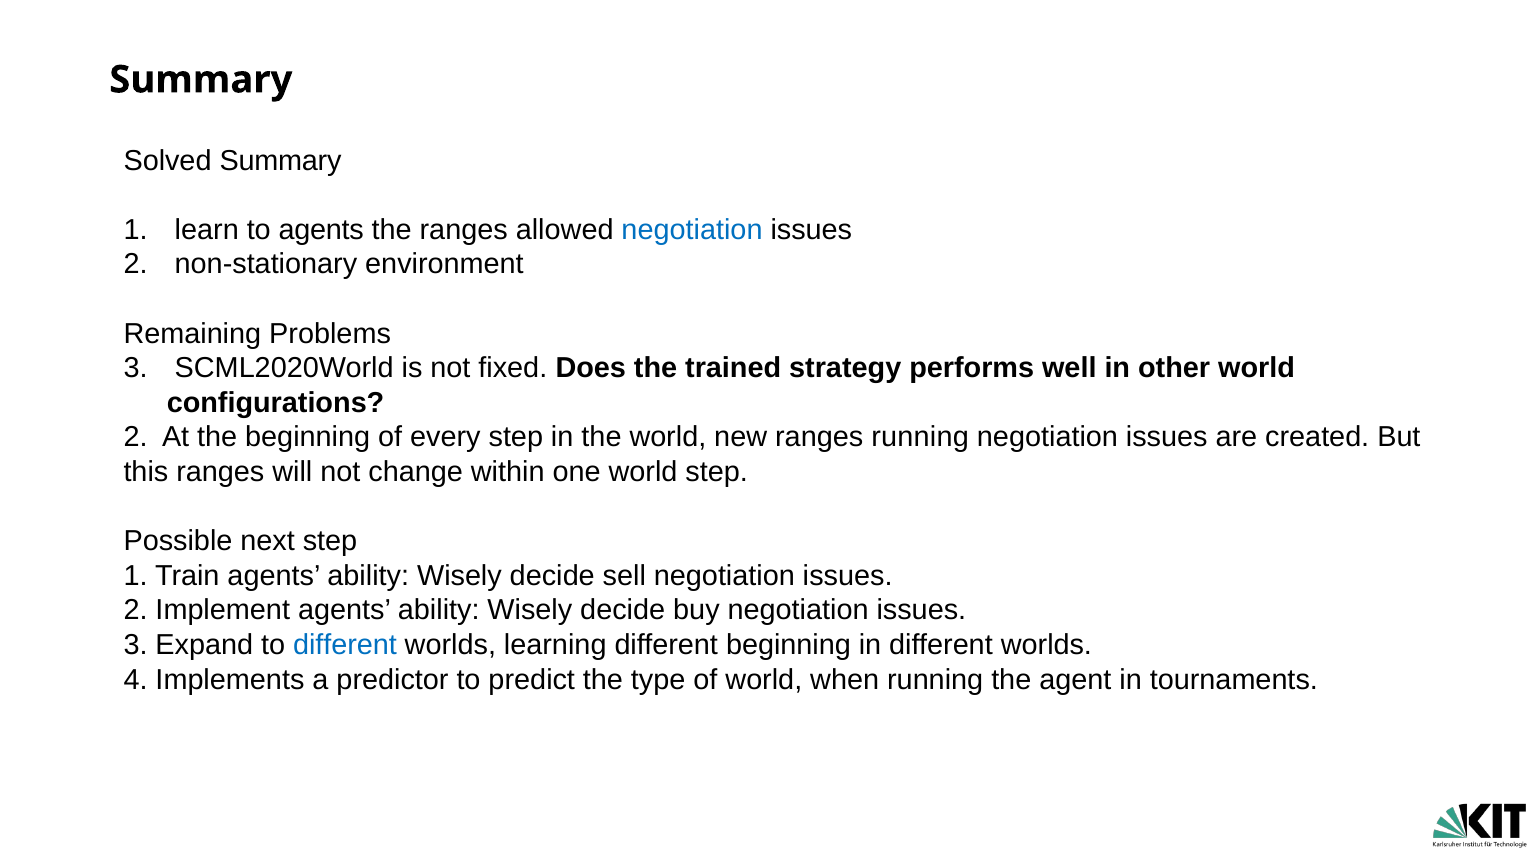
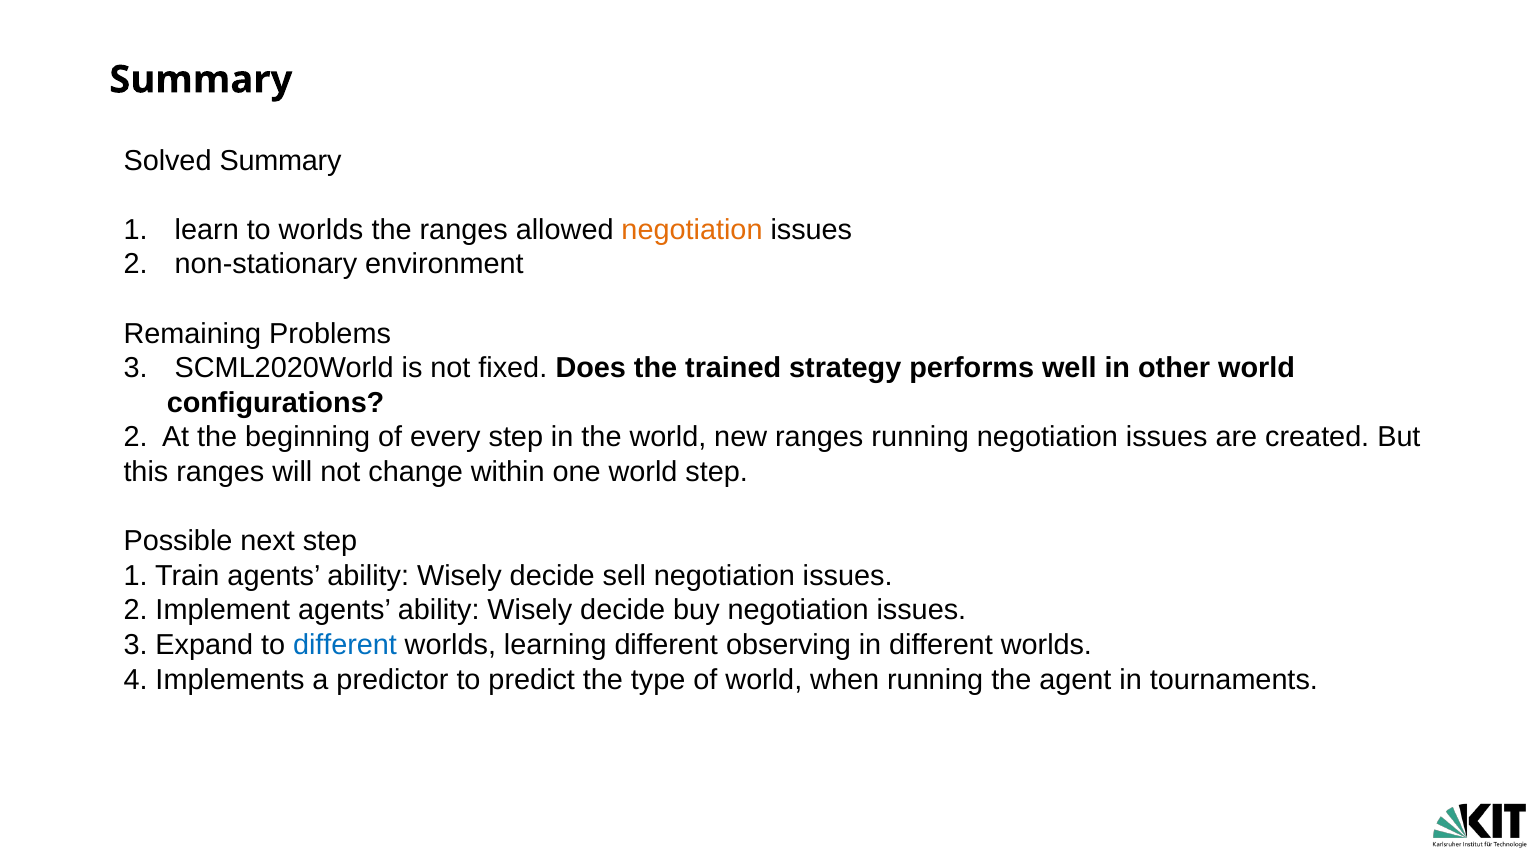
to agents: agents -> worlds
negotiation at (692, 230) colour: blue -> orange
different beginning: beginning -> observing
